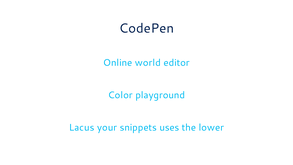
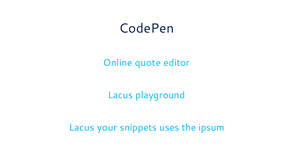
world: world -> quote
Color at (120, 95): Color -> Lacus
lower: lower -> ipsum
